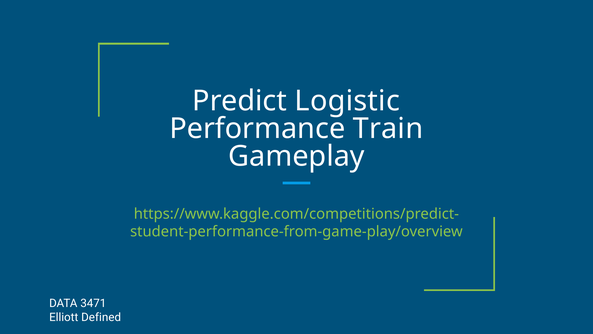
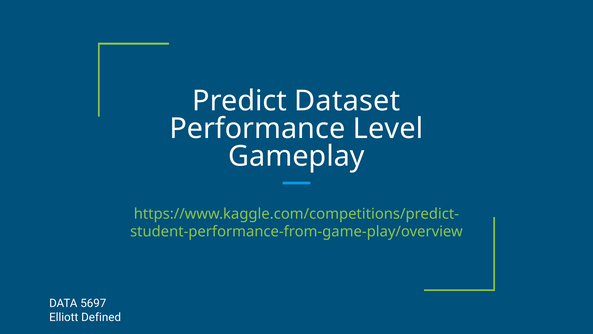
Logistic: Logistic -> Dataset
Train: Train -> Level
3471: 3471 -> 5697
